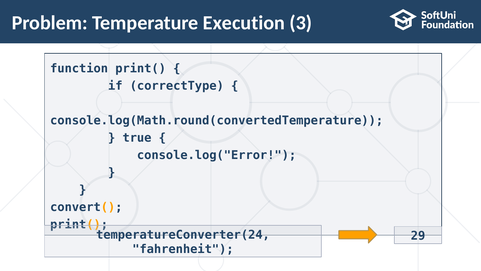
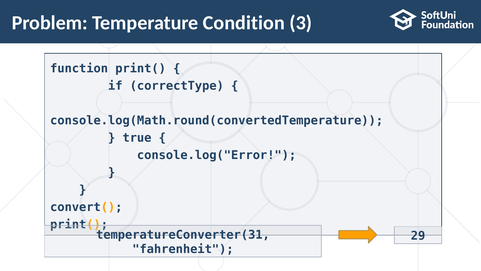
Execution: Execution -> Condition
temperatureConverter(24: temperatureConverter(24 -> temperatureConverter(31
